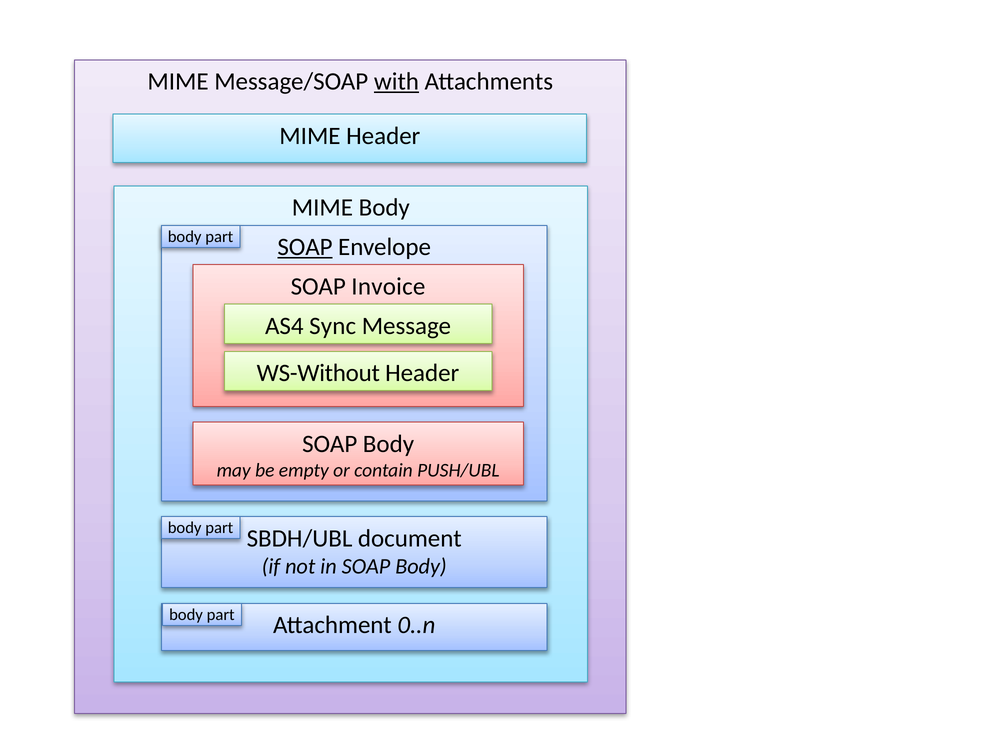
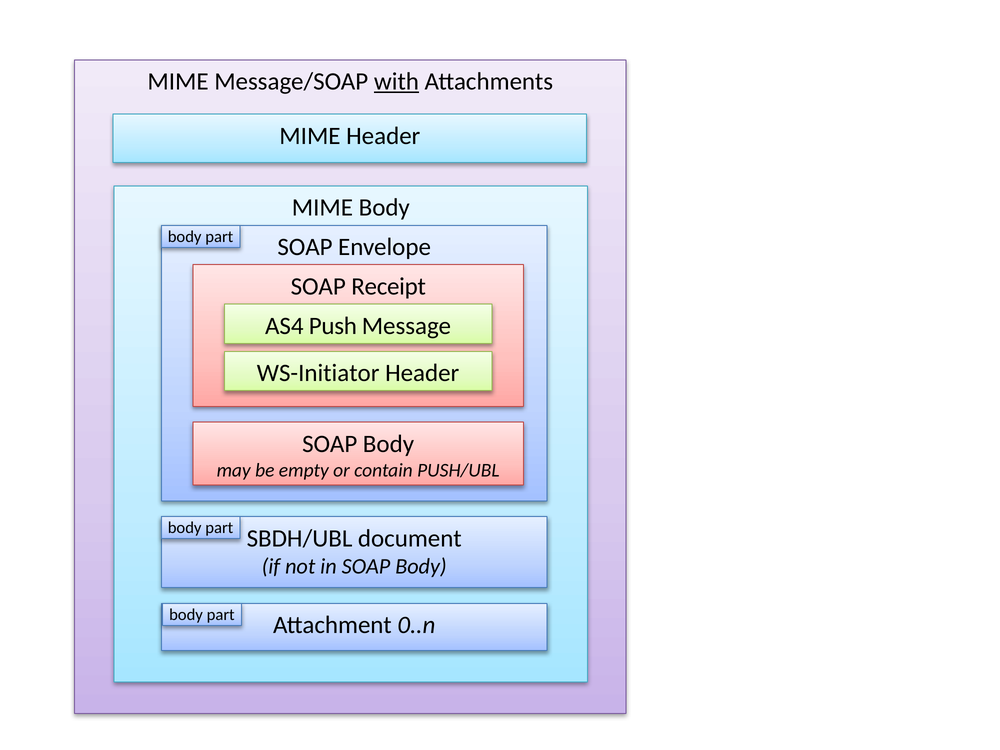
SOAP at (305, 247) underline: present -> none
Invoice: Invoice -> Receipt
Sync: Sync -> Push
WS-Without: WS-Without -> WS-Initiator
